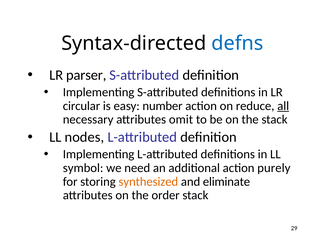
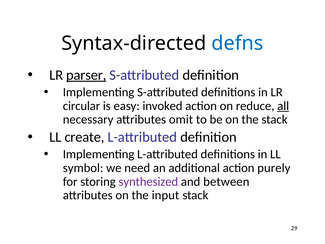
parser underline: none -> present
number: number -> invoked
nodes: nodes -> create
synthesized colour: orange -> purple
eliminate: eliminate -> between
order: order -> input
